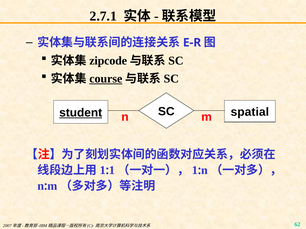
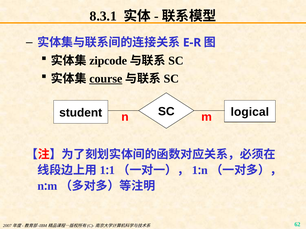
2.7.1: 2.7.1 -> 8.3.1
student underline: present -> none
spatial: spatial -> logical
